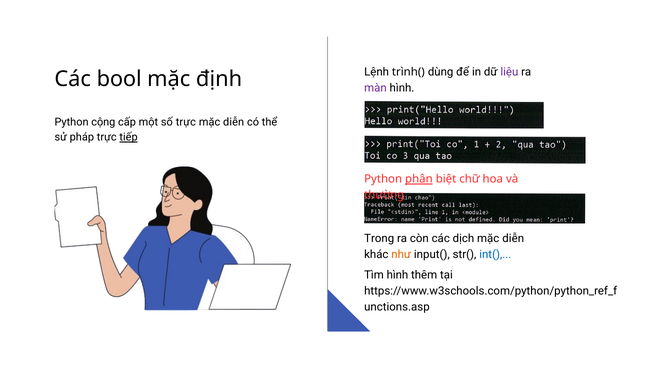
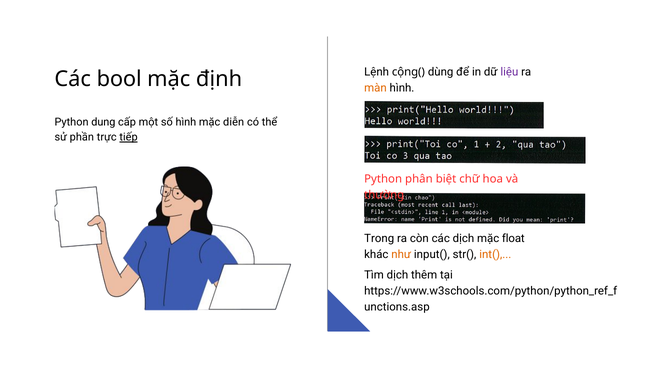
trình(: trình( -> cộng(
màn colour: purple -> orange
cộng: cộng -> dung
số trực: trực -> hình
pháp: pháp -> phần
phân underline: present -> none
diễn at (513, 239): diễn -> float
int( colour: blue -> orange
Tìm hình: hình -> dịch
